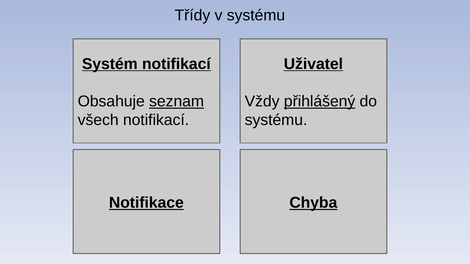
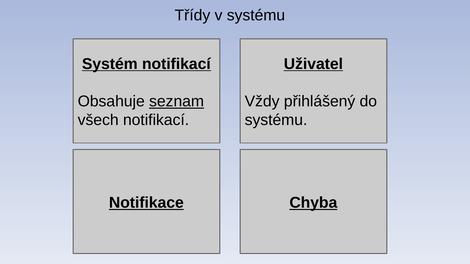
přihlášený underline: present -> none
